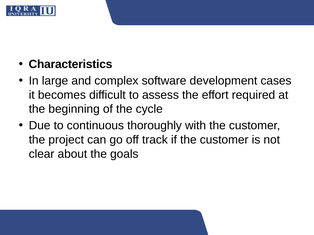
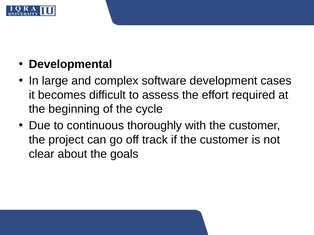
Characteristics: Characteristics -> Developmental
